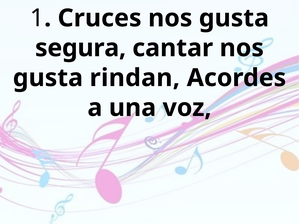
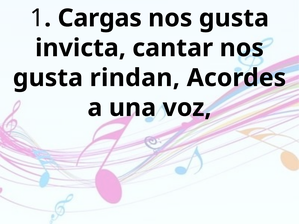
Cruces: Cruces -> Cargas
segura: segura -> invicta
